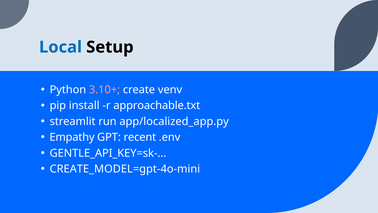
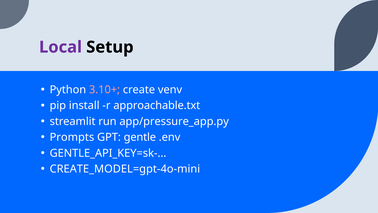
Local colour: blue -> purple
app/localized_app.py: app/localized_app.py -> app/pressure_app.py
Empathy: Empathy -> Prompts
recent: recent -> gentle
